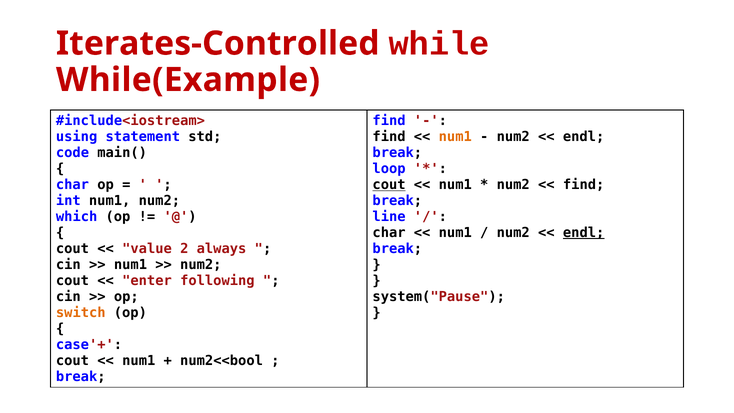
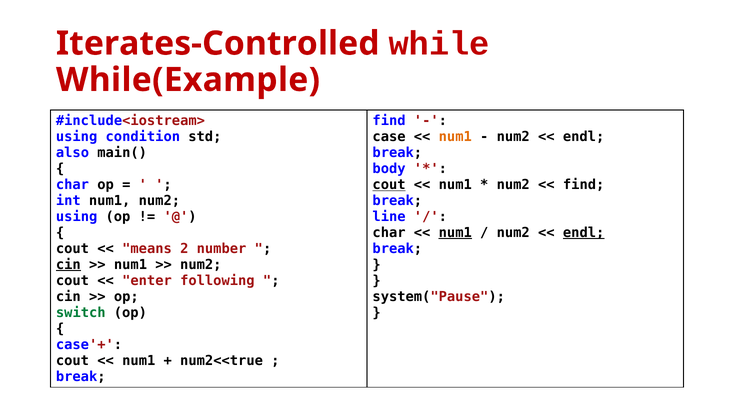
statement: statement -> condition
find at (389, 137): find -> case
code: code -> also
loop: loop -> body
which at (77, 217): which -> using
num1 at (455, 233) underline: none -> present
value: value -> means
always: always -> number
cin at (68, 265) underline: none -> present
switch colour: orange -> green
num2<<bool: num2<<bool -> num2<<true
